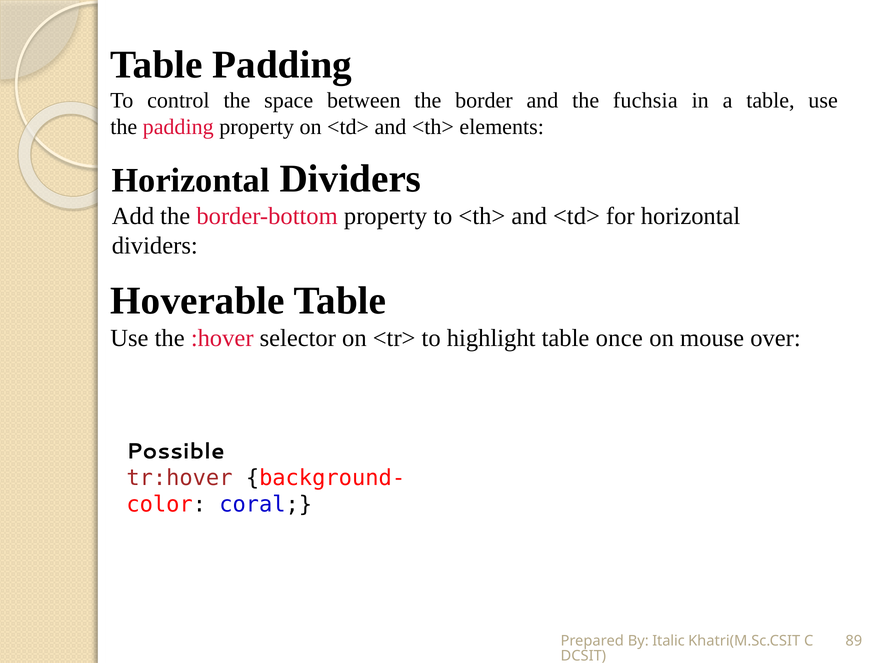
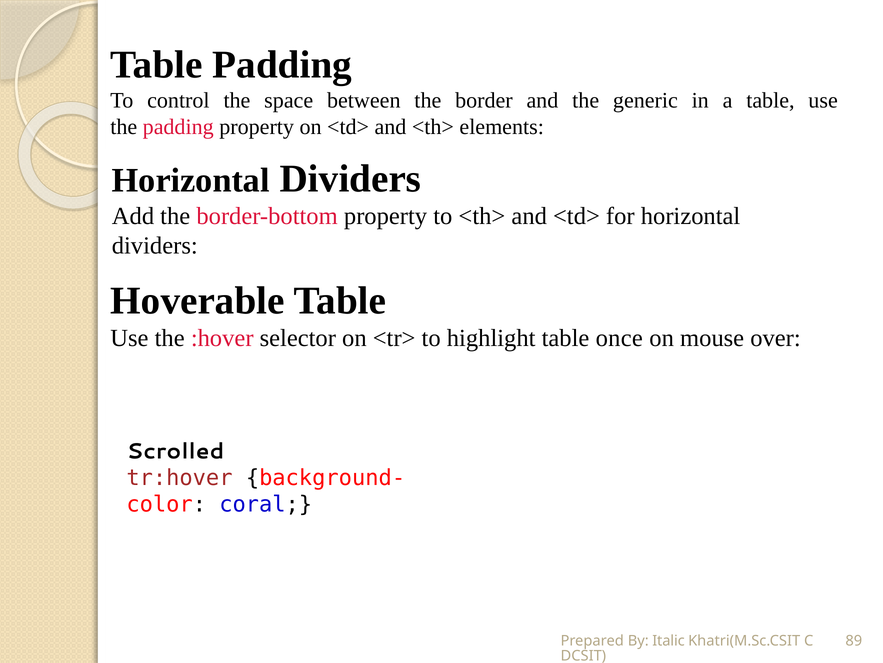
fuchsia: fuchsia -> generic
Possible: Possible -> Scrolled
